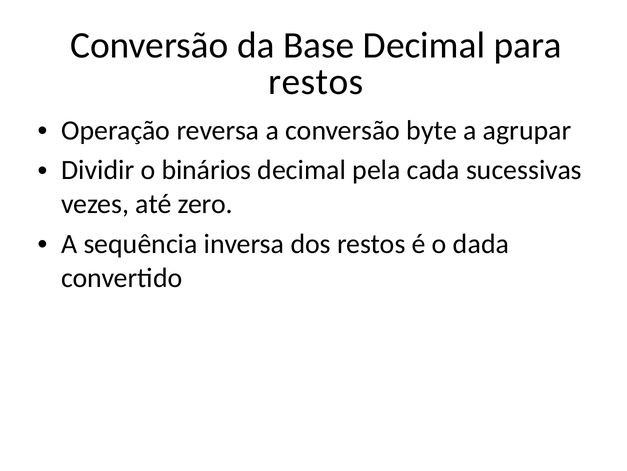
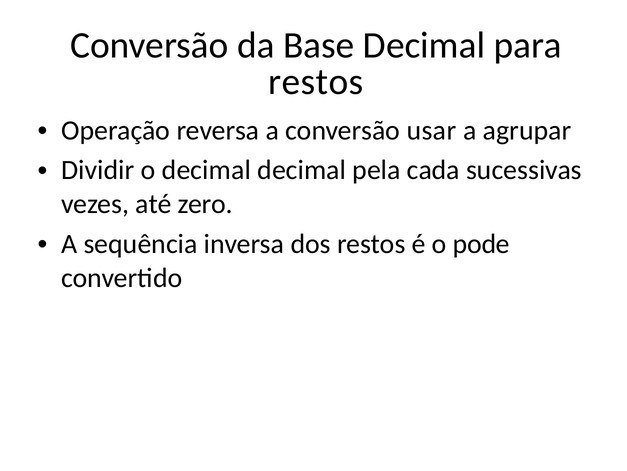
byte: byte -> usar
o binários: binários -> decimal
dada: dada -> pode
